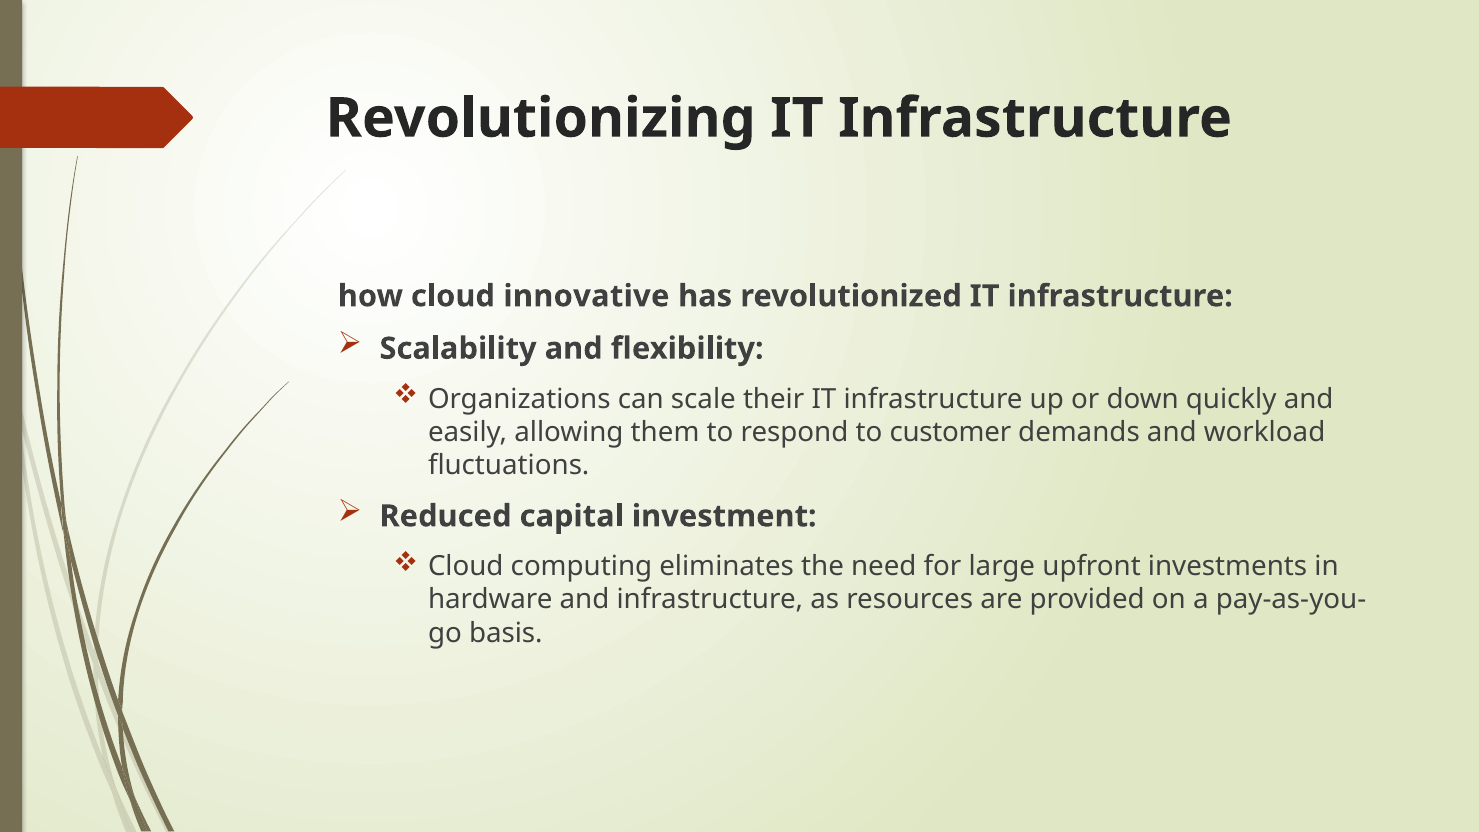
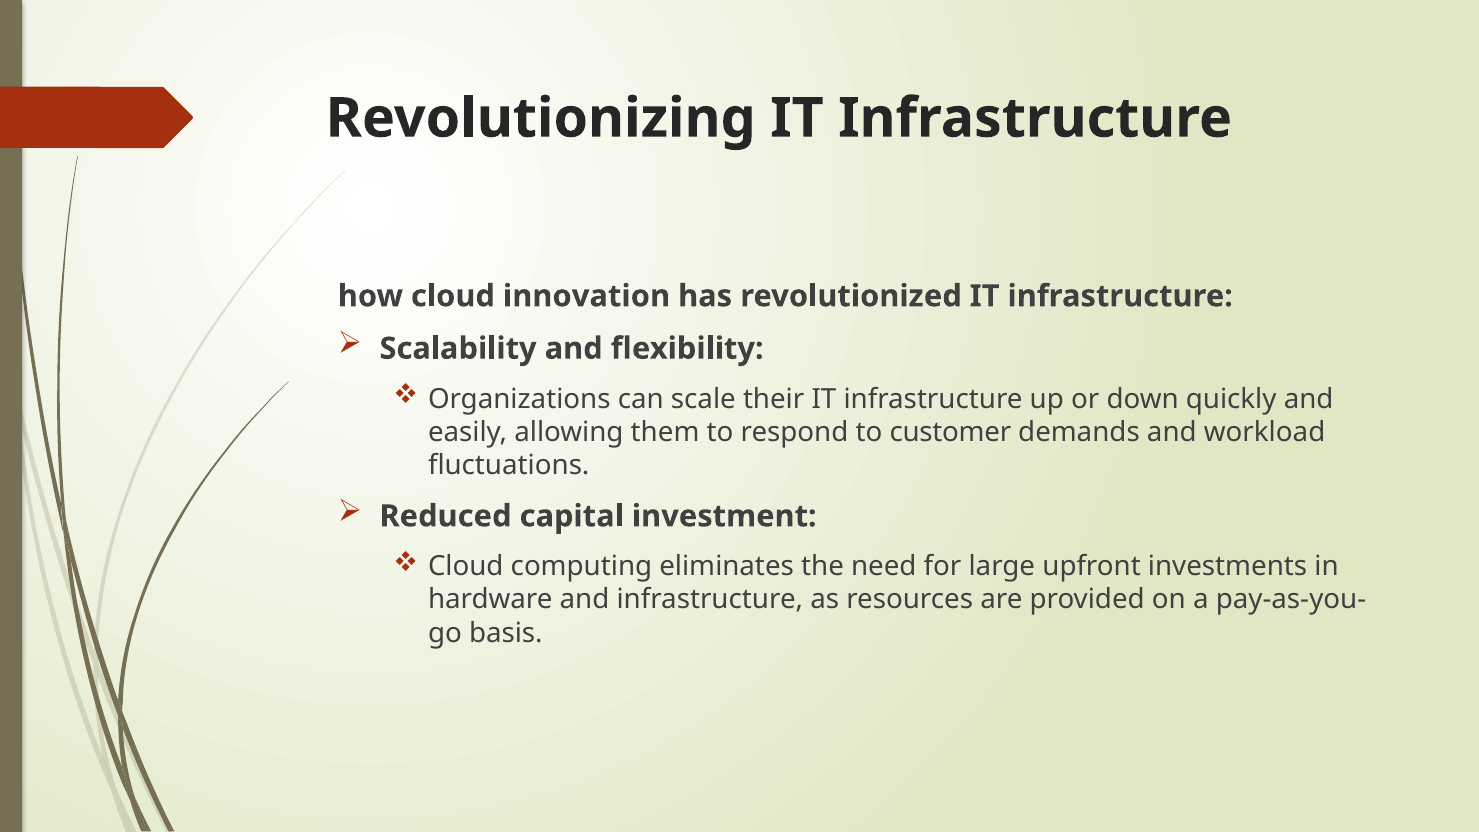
innovative: innovative -> innovation
